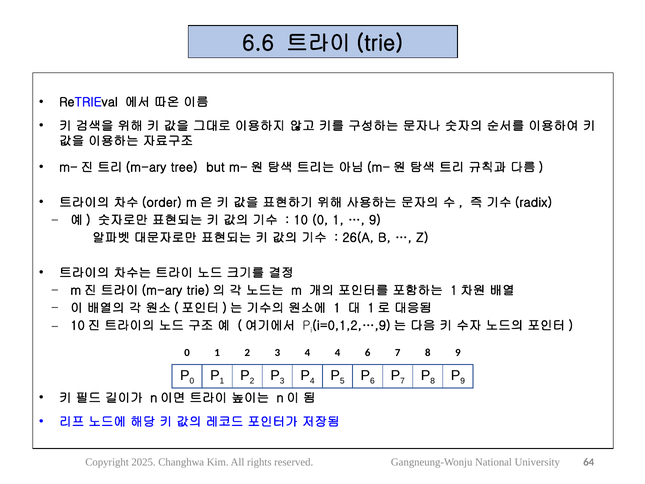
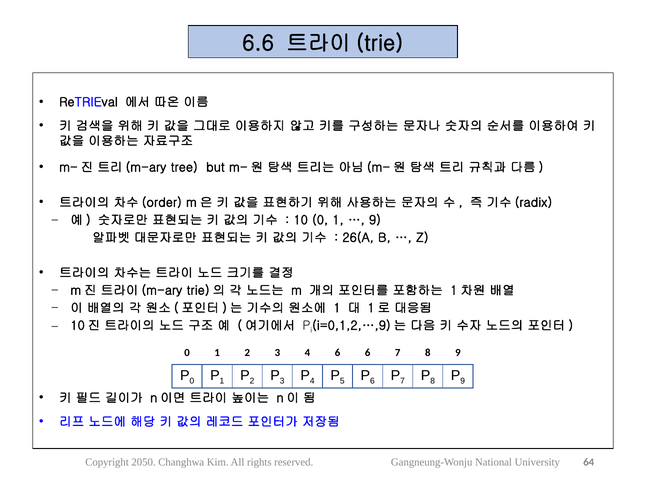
4 4: 4 -> 6
2025: 2025 -> 2050
